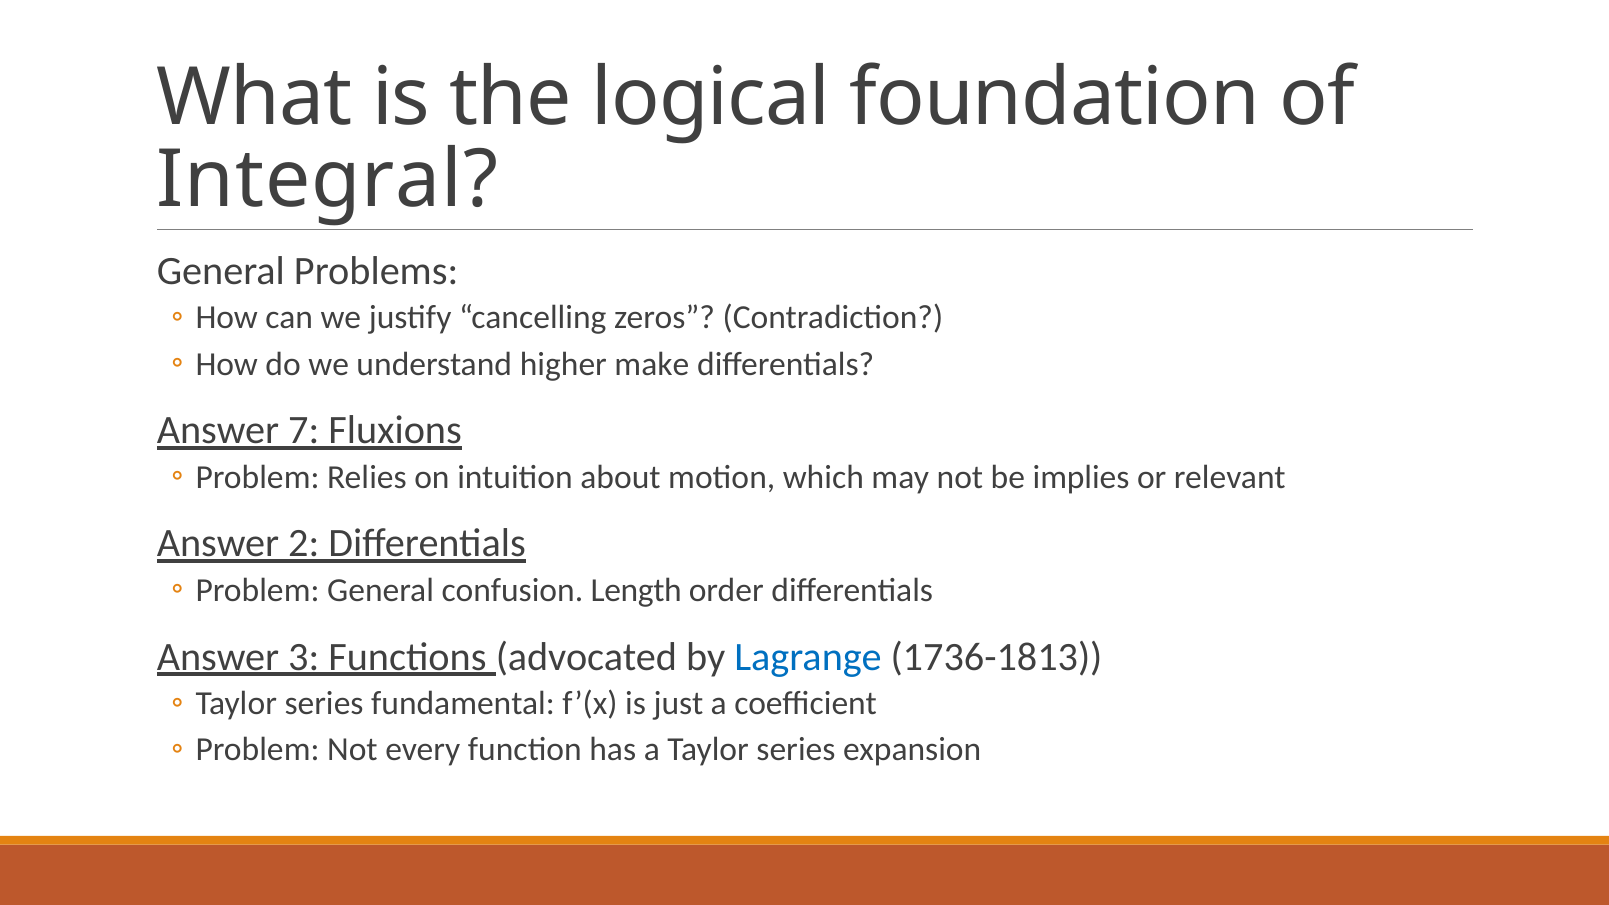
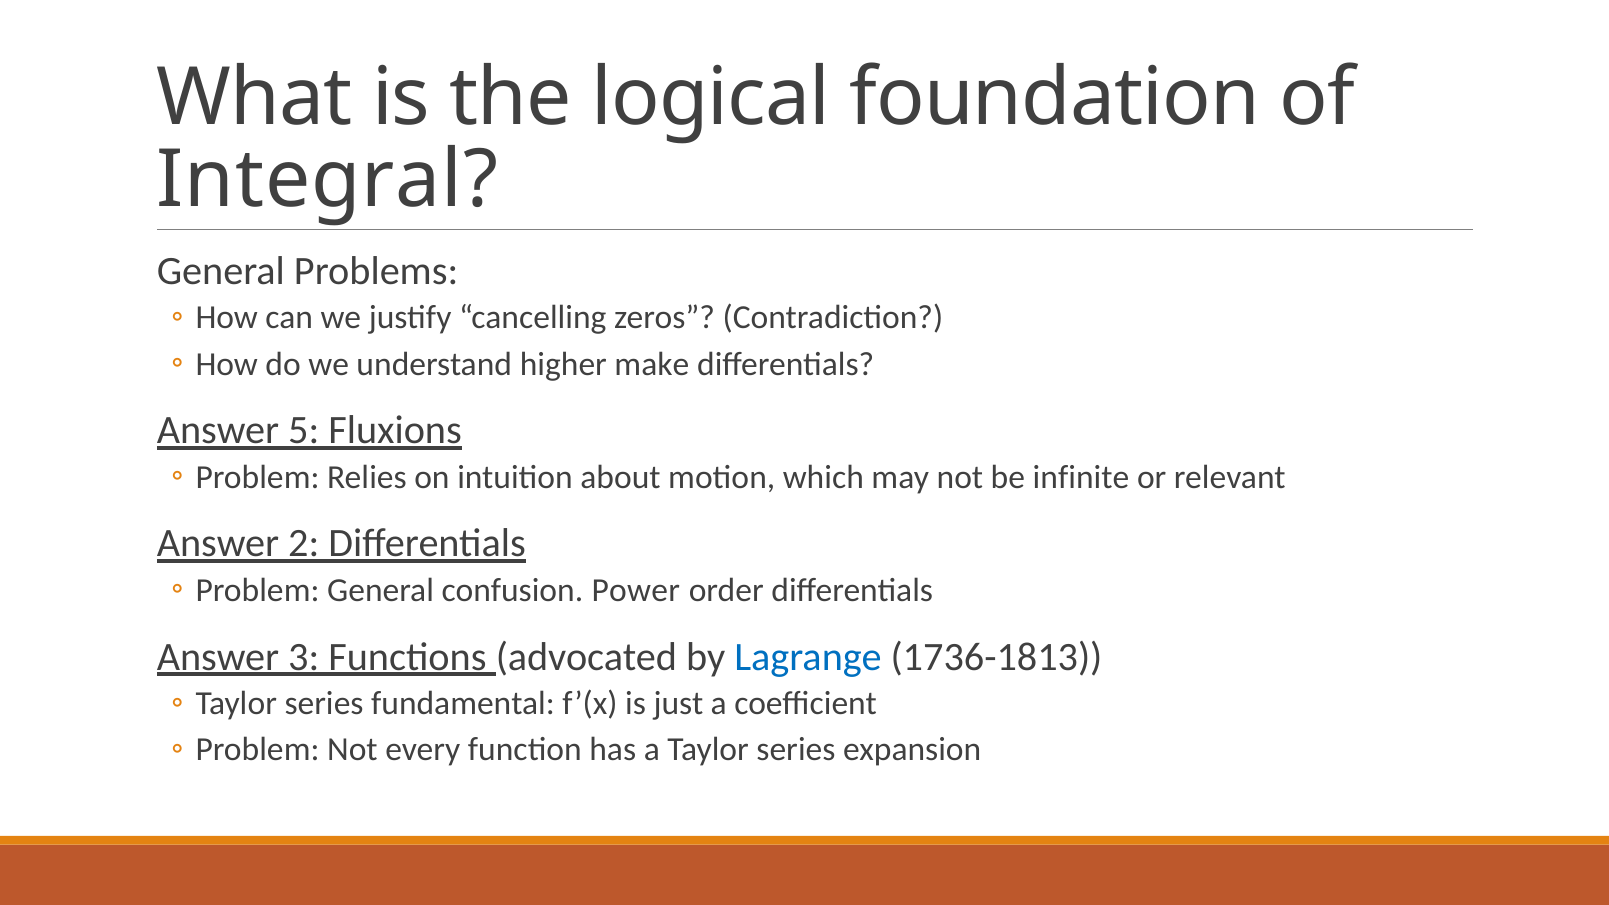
7: 7 -> 5
implies: implies -> infinite
Length: Length -> Power
